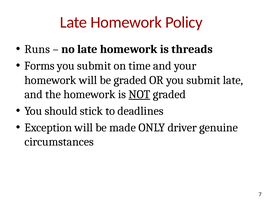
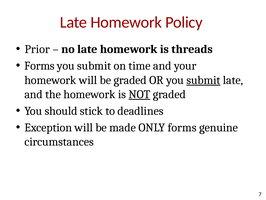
Runs: Runs -> Prior
submit at (203, 80) underline: none -> present
ONLY driver: driver -> forms
